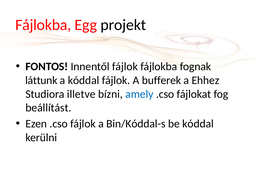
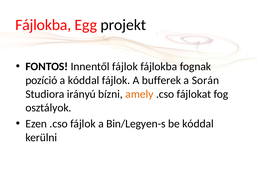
láttunk: láttunk -> pozíció
Ehhez: Ehhez -> Során
illetve: illetve -> irányú
amely colour: blue -> orange
beállítást: beállítást -> osztályok
Bin/Kóddal-s: Bin/Kóddal-s -> Bin/Legyen-s
